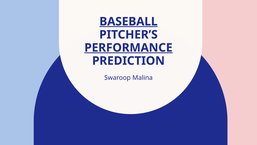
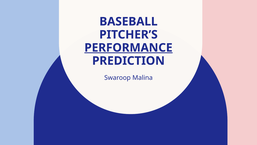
BASEBALL underline: present -> none
